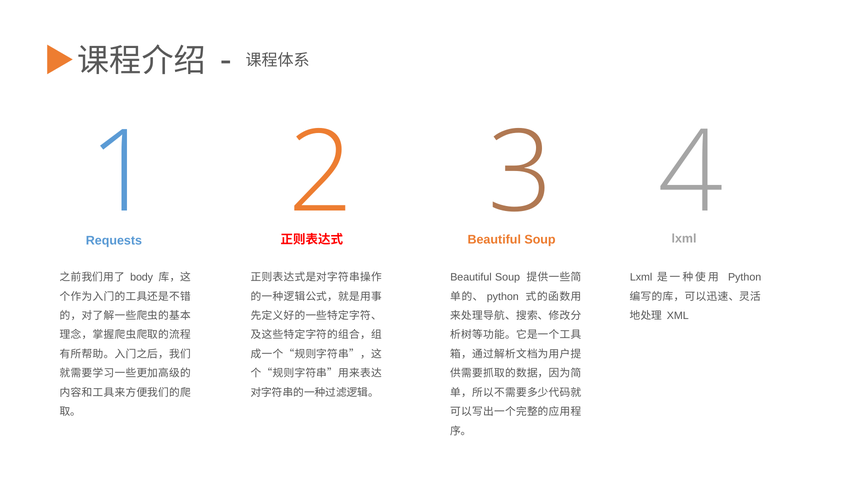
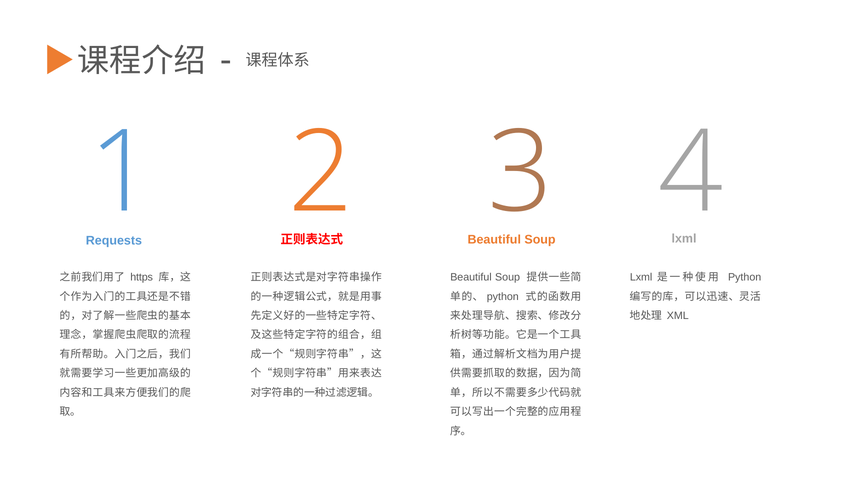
body: body -> https
